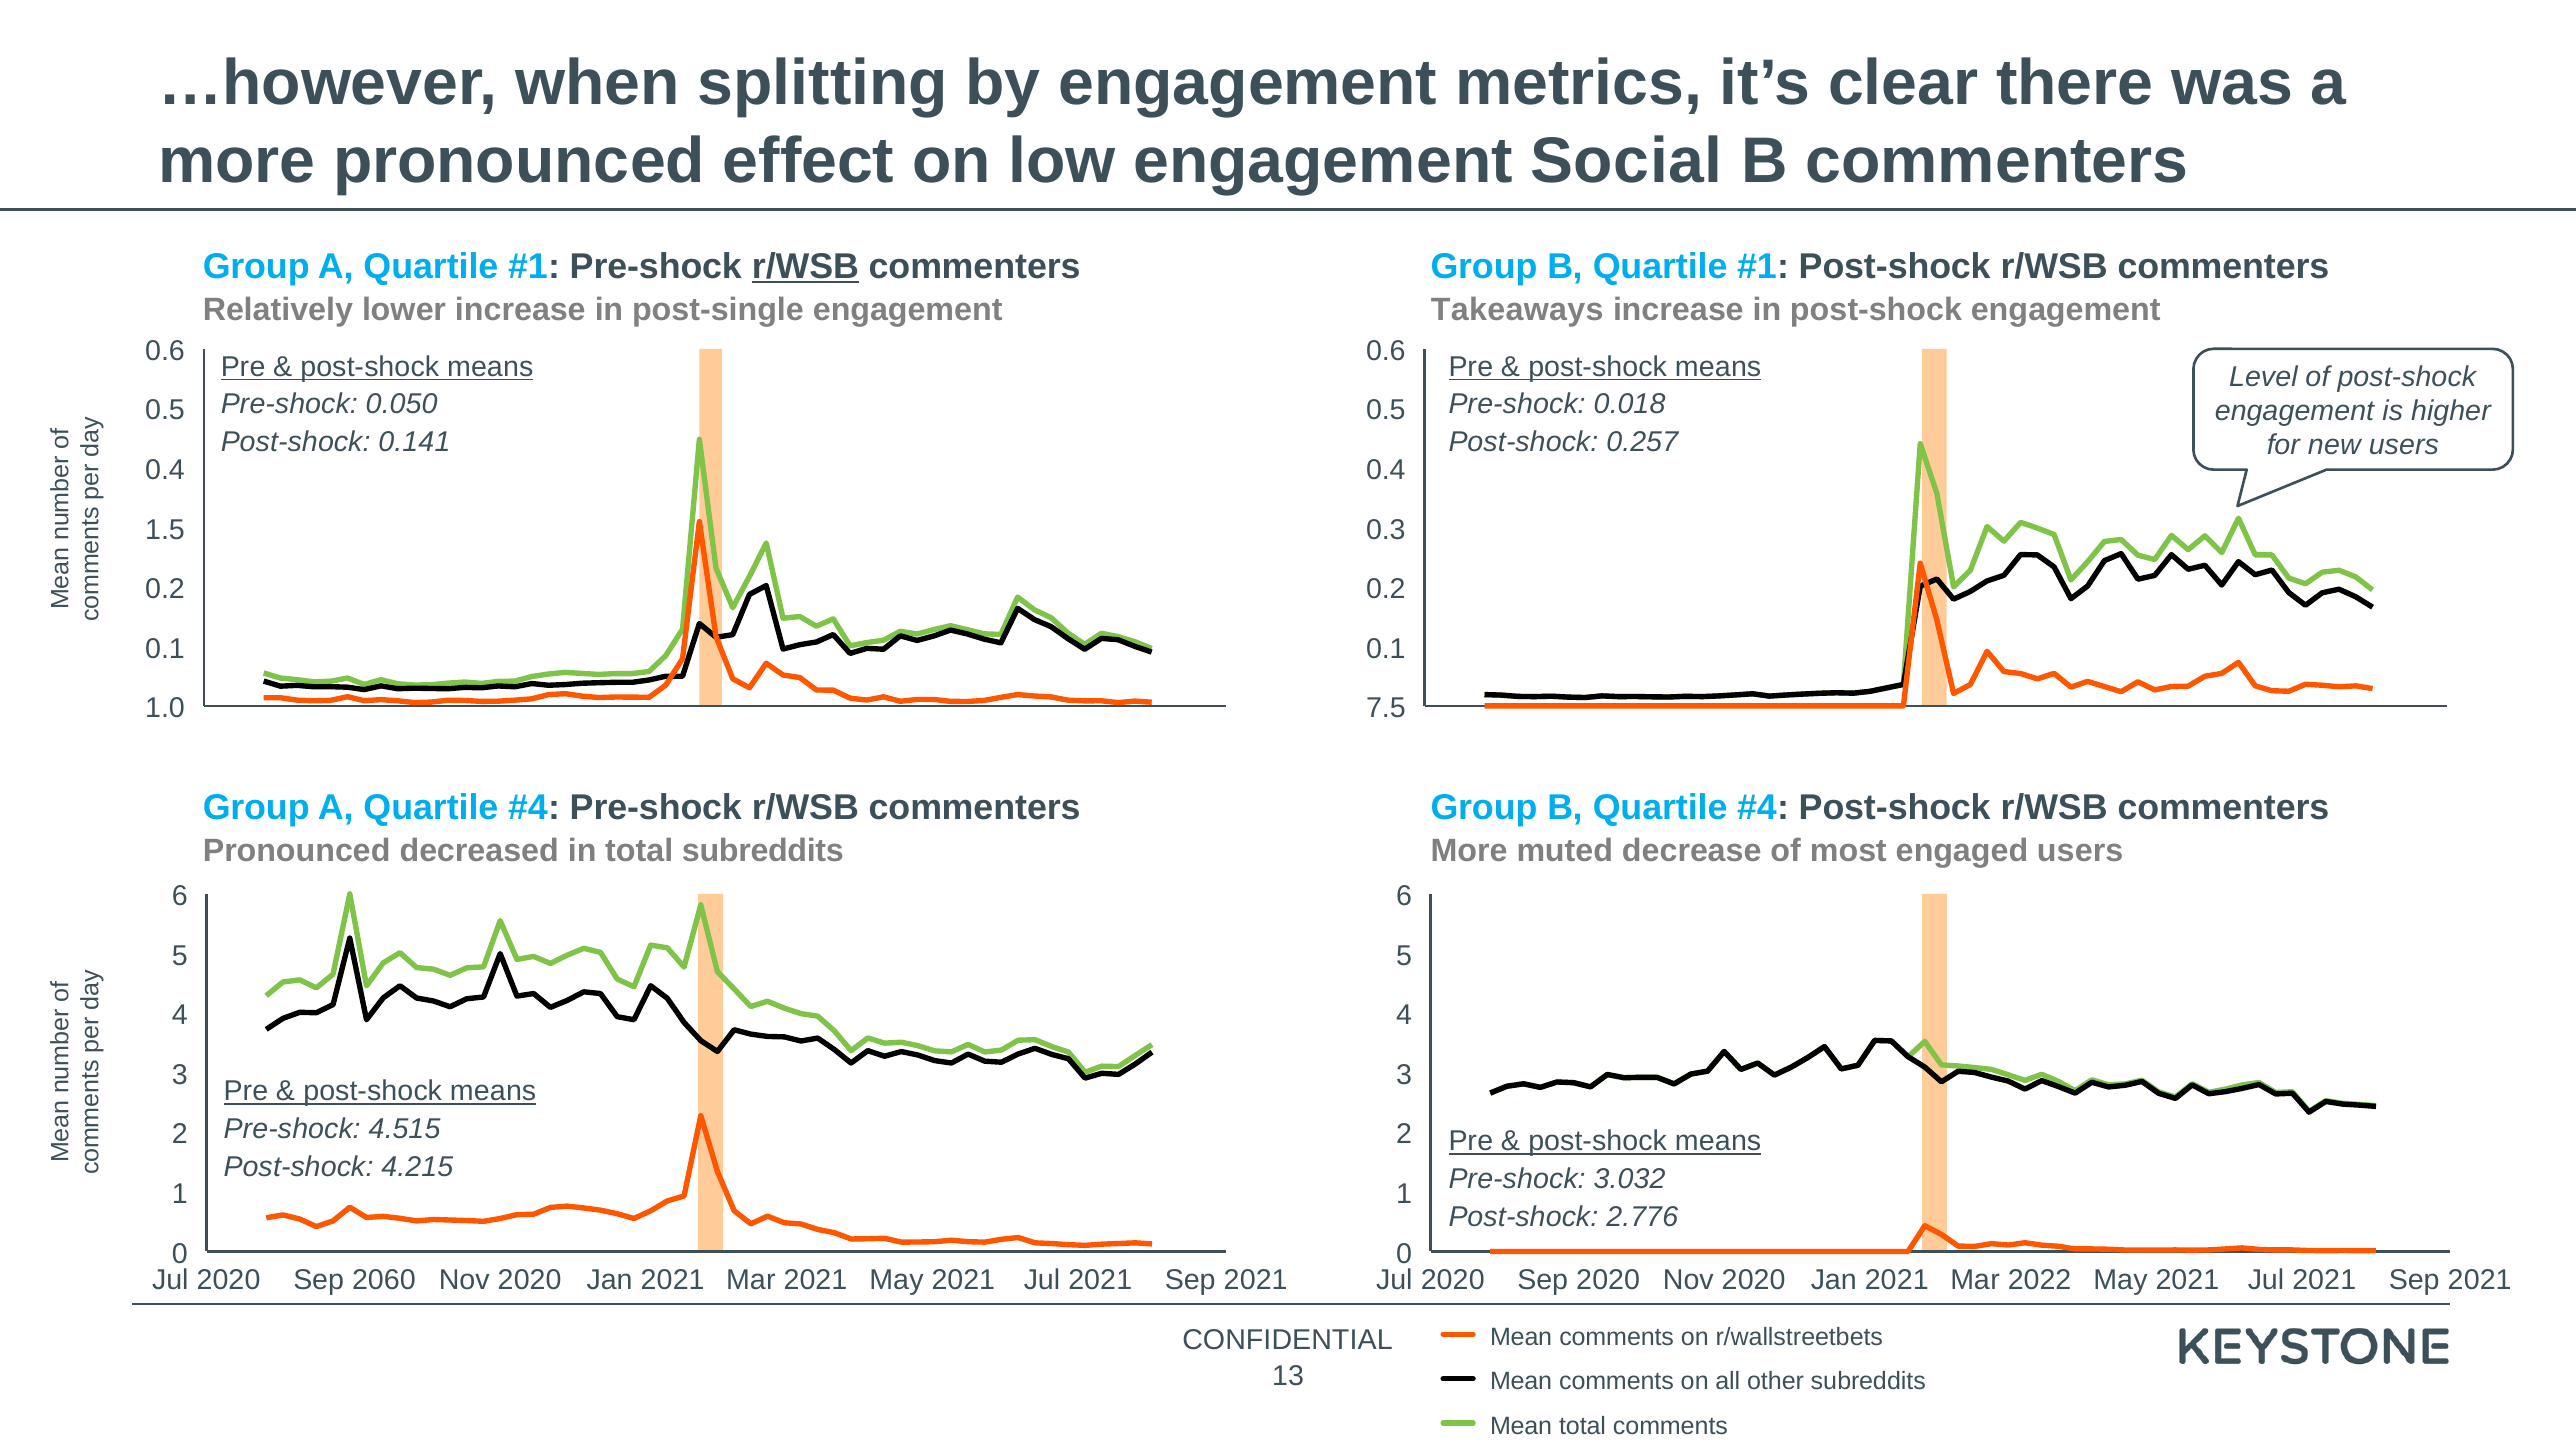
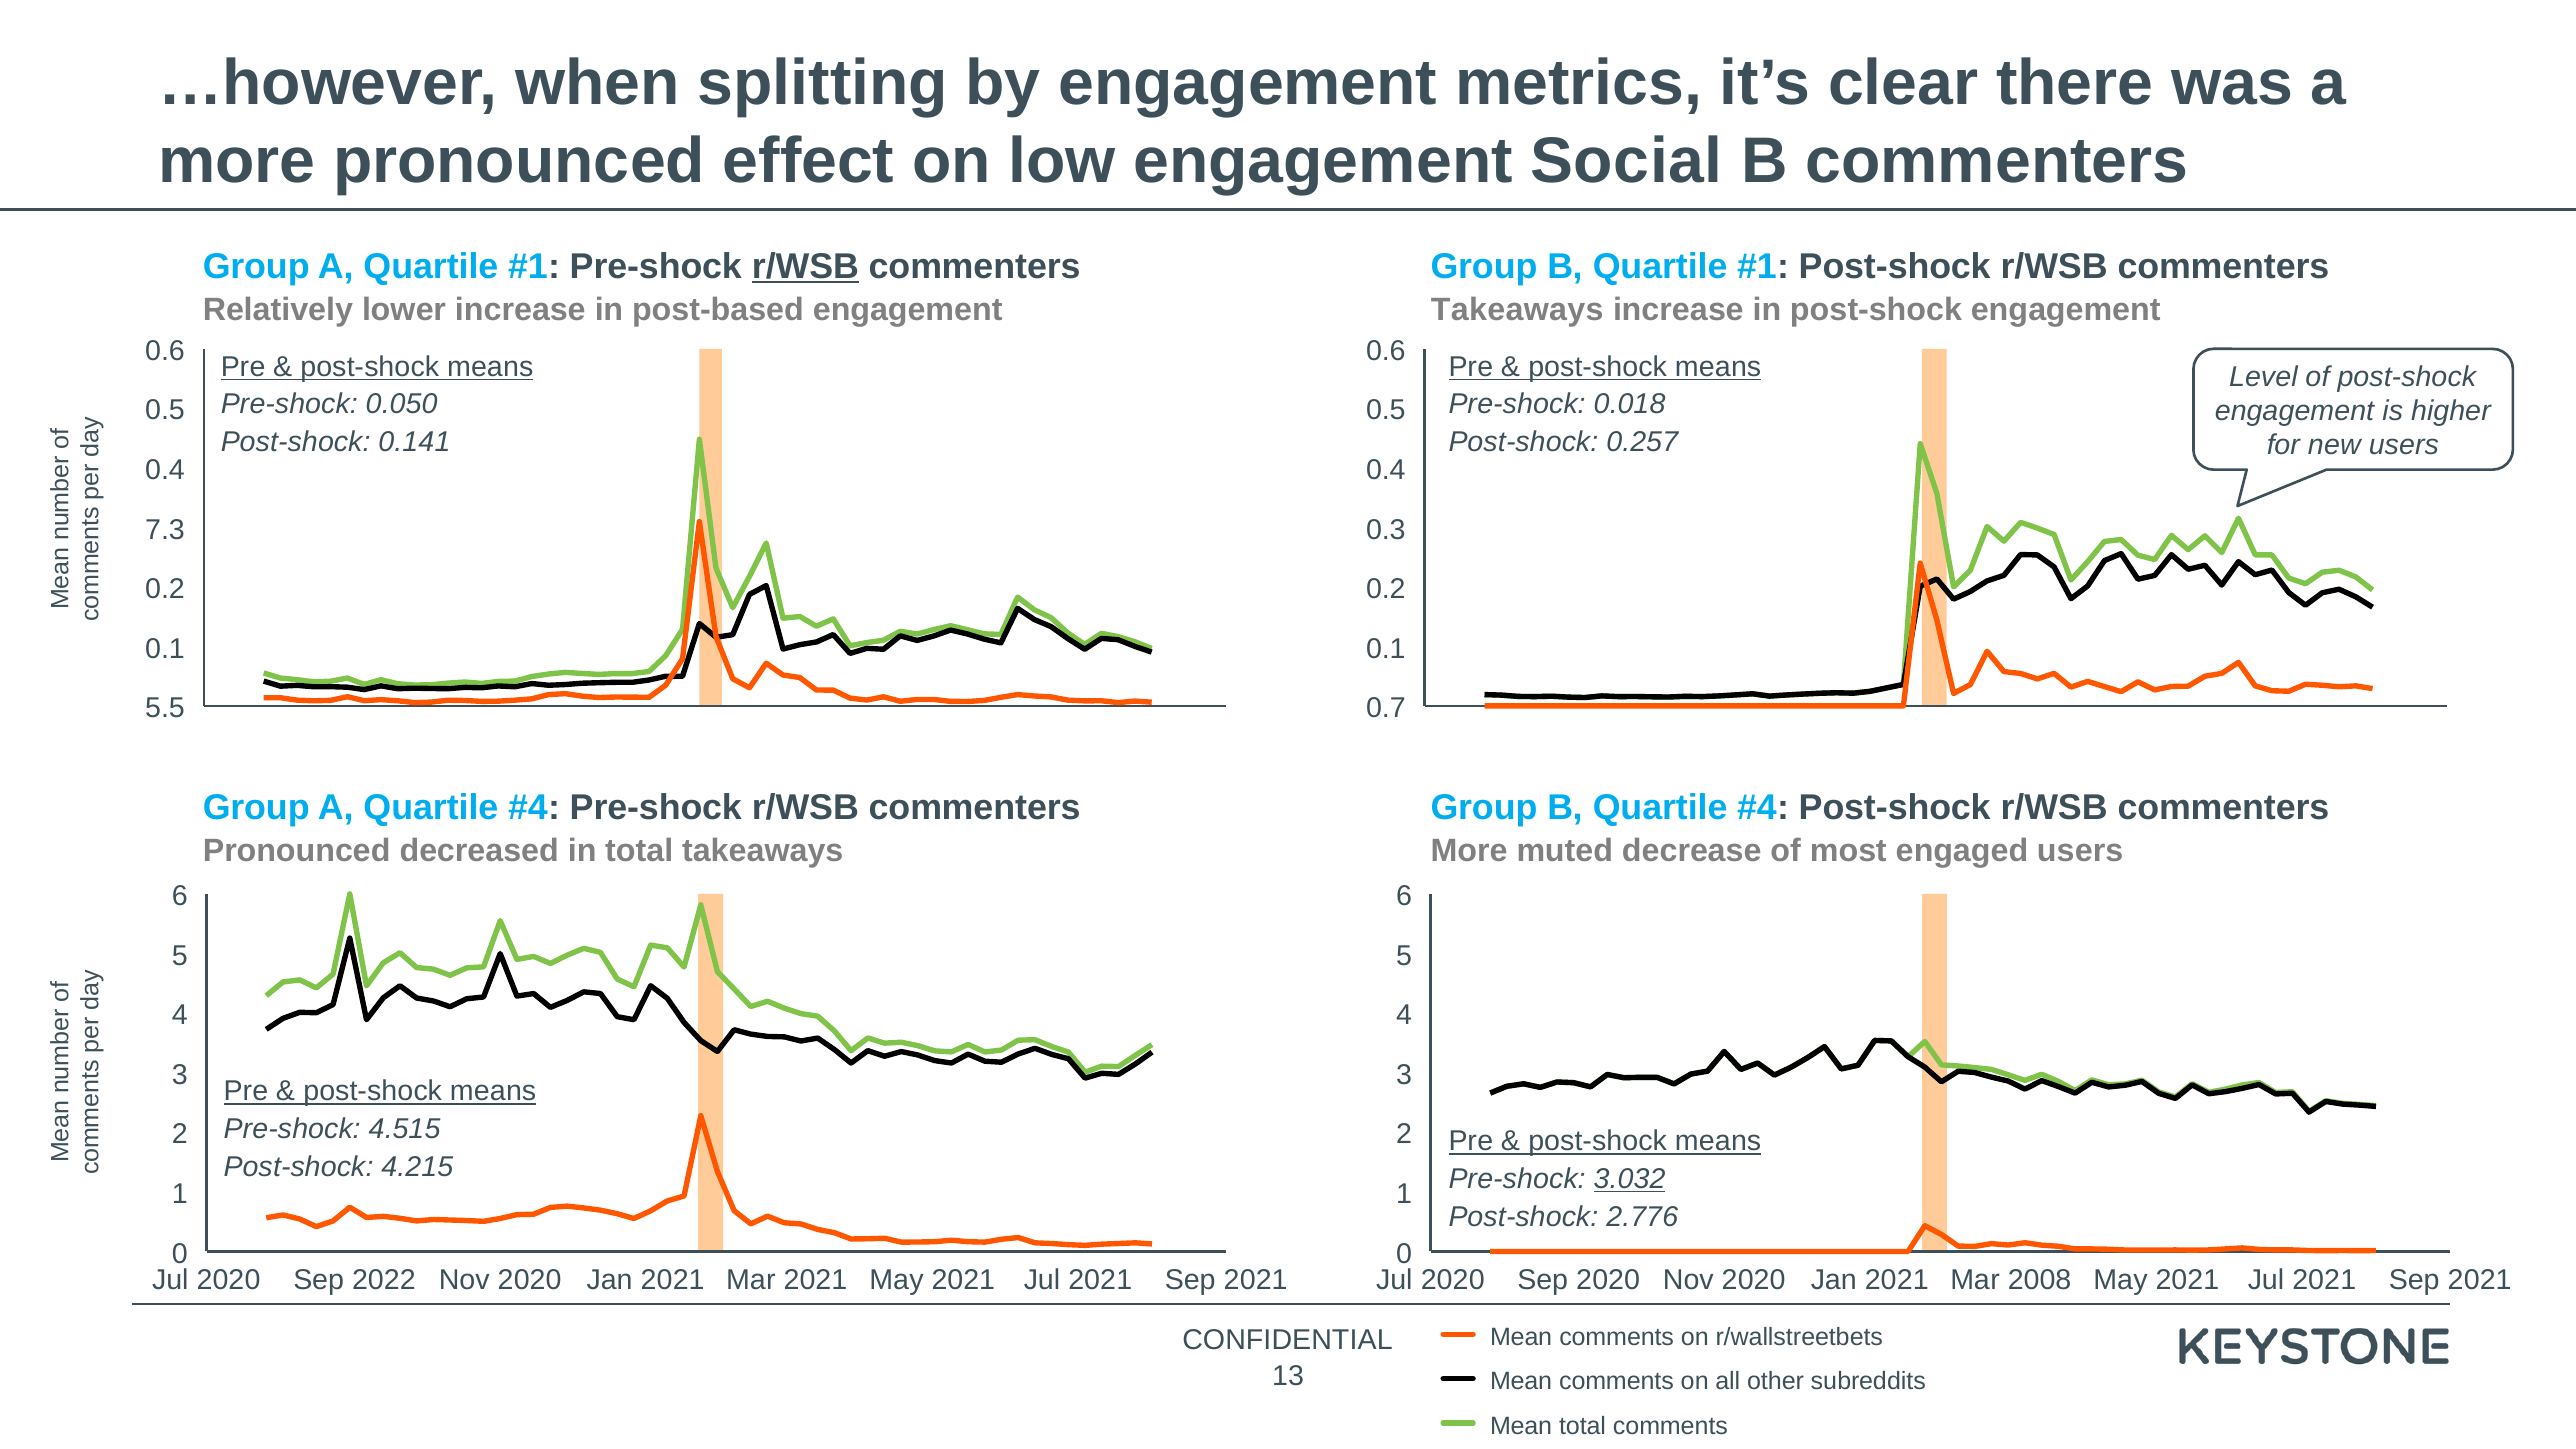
post-single: post-single -> post-based
1.5: 1.5 -> 7.3
1.0: 1.0 -> 5.5
7.5: 7.5 -> 0.7
total subreddits: subreddits -> takeaways
3.032 underline: none -> present
2060: 2060 -> 2022
2022: 2022 -> 2008
